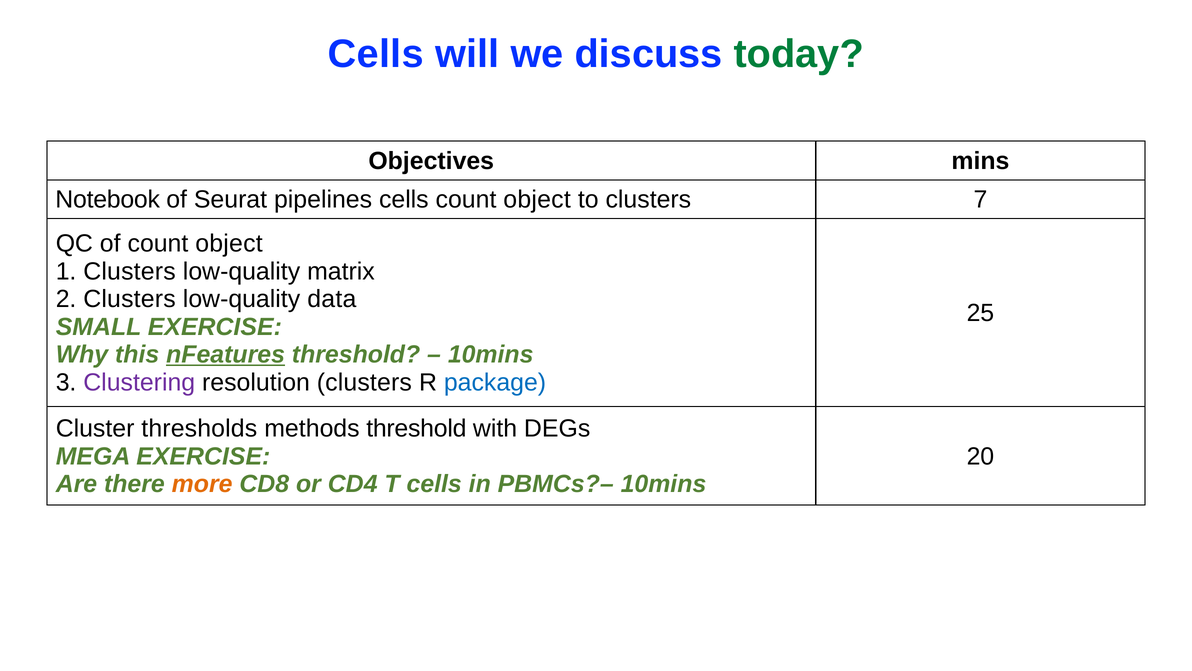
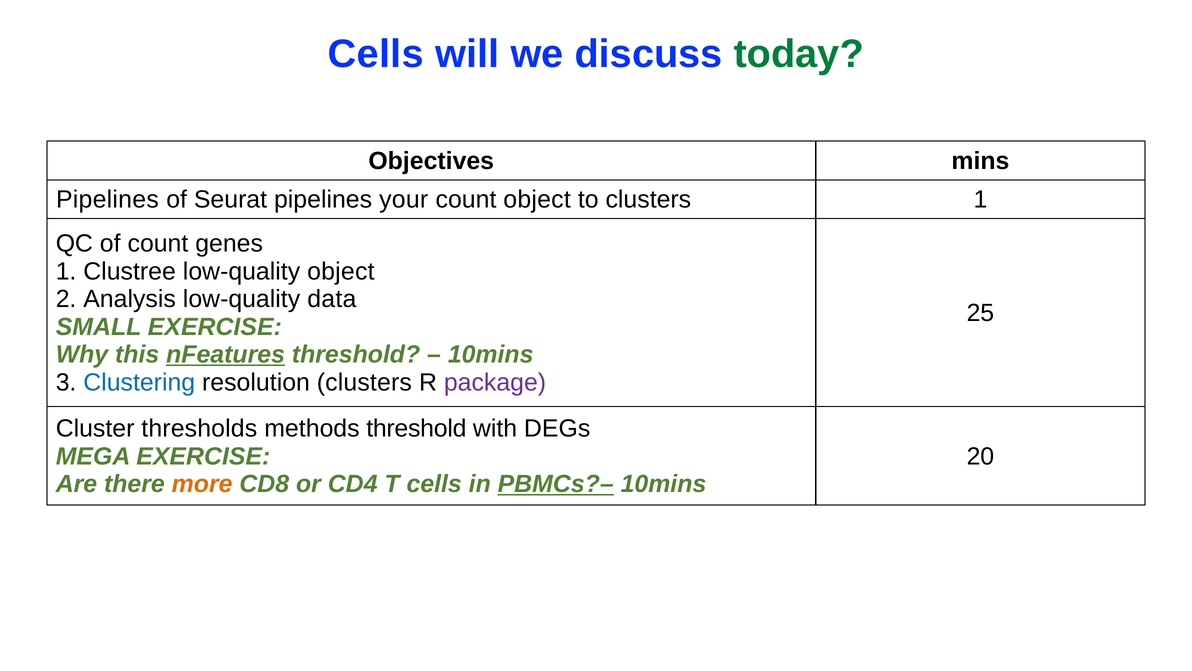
Notebook at (108, 200): Notebook -> Pipelines
pipelines cells: cells -> your
clusters 7: 7 -> 1
of count object: object -> genes
1 Clusters: Clusters -> Clustree
low-quality matrix: matrix -> object
2 Clusters: Clusters -> Analysis
Clustering colour: purple -> blue
package colour: blue -> purple
PBMCs?– underline: none -> present
